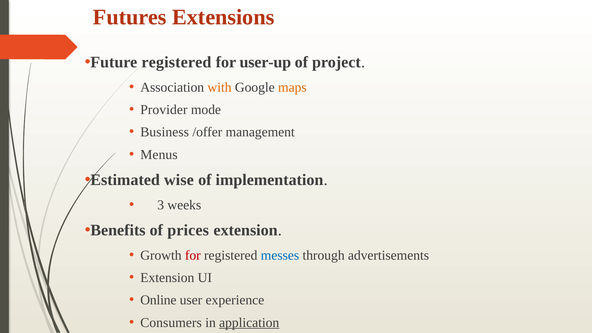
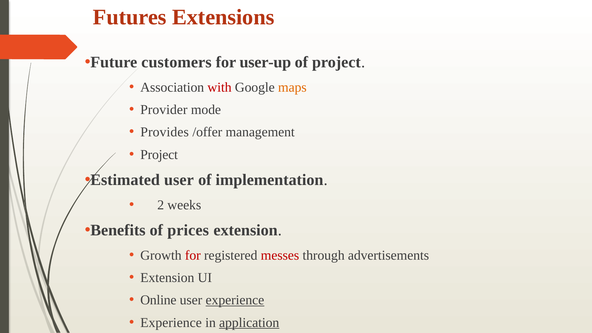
Future registered: registered -> customers
with colour: orange -> red
Business: Business -> Provides
Menus at (159, 155): Menus -> Project
Estimated wise: wise -> user
3: 3 -> 2
messes colour: blue -> red
experience at (235, 300) underline: none -> present
Consumers at (171, 323): Consumers -> Experience
